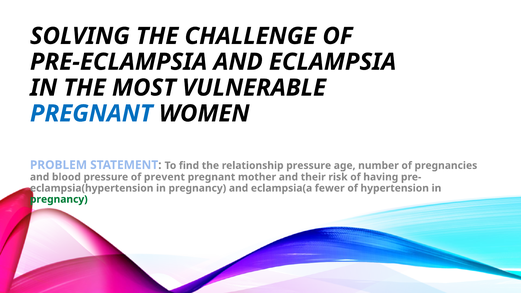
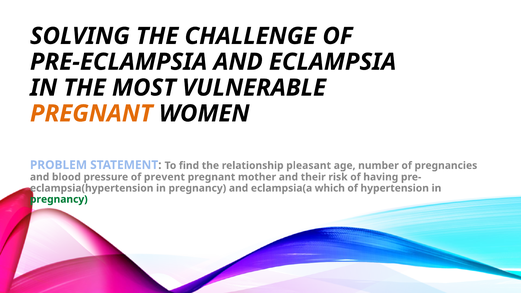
PREGNANT at (91, 114) colour: blue -> orange
relationship pressure: pressure -> pleasant
fewer: fewer -> which
